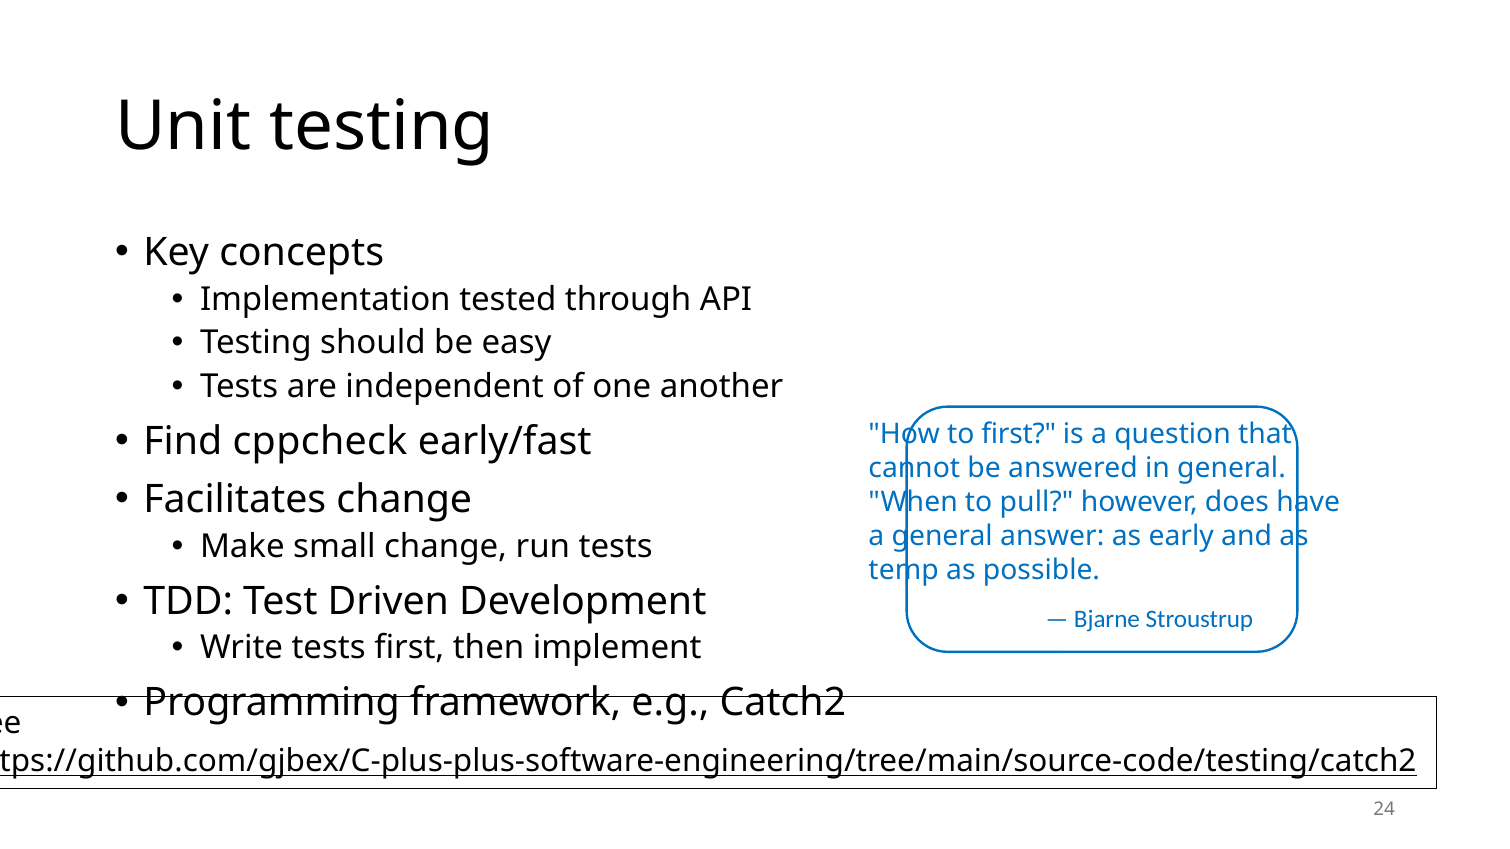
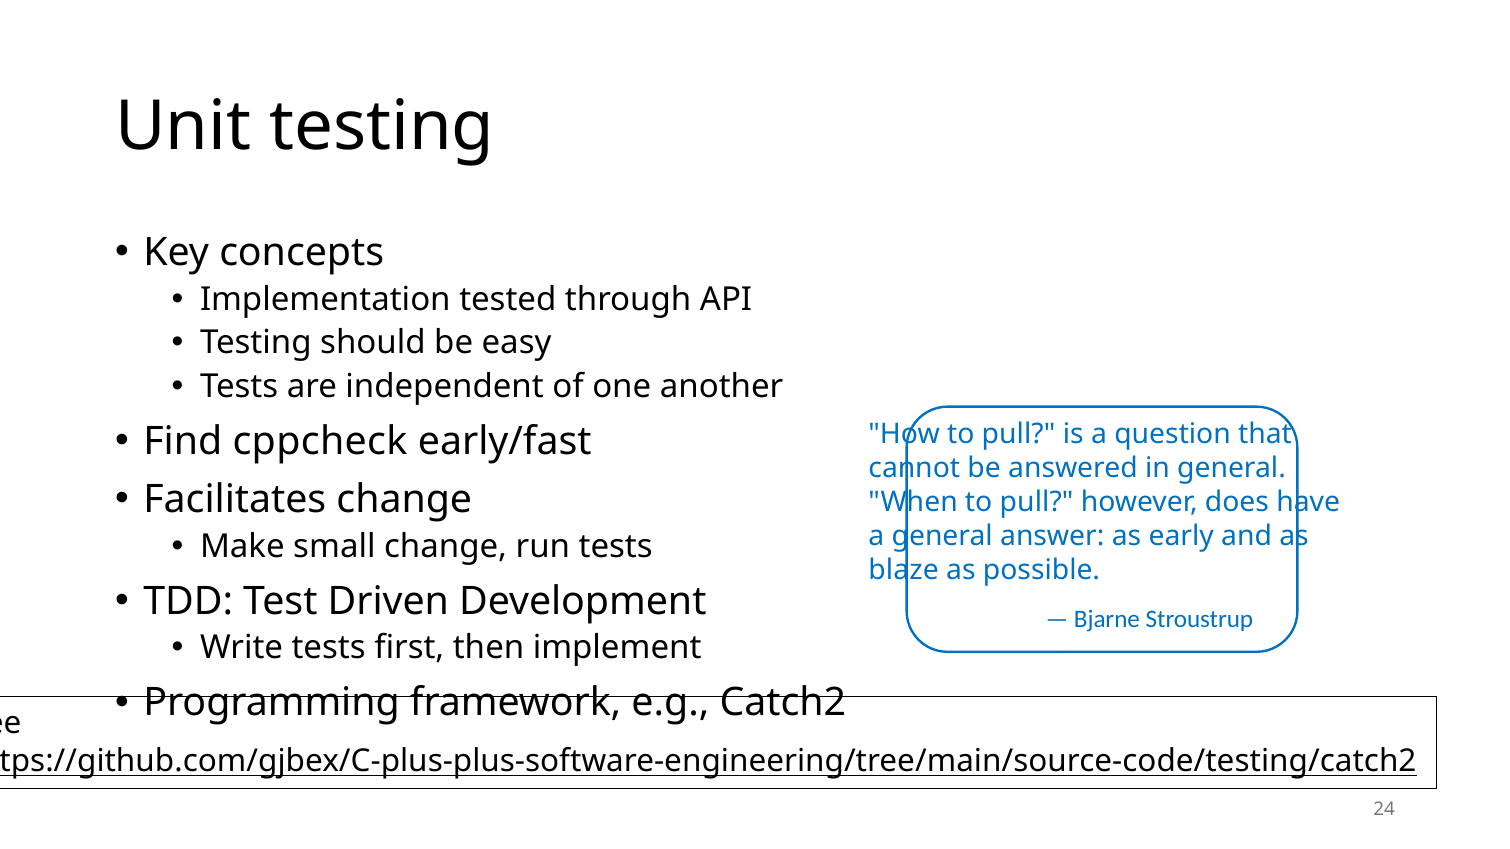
How to first: first -> pull
temp: temp -> blaze
